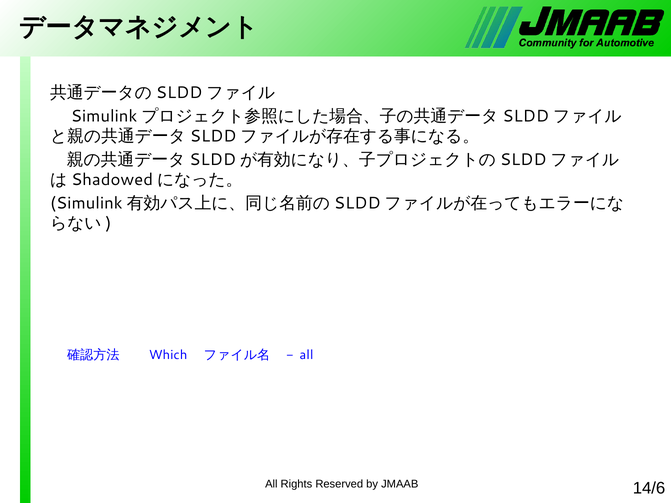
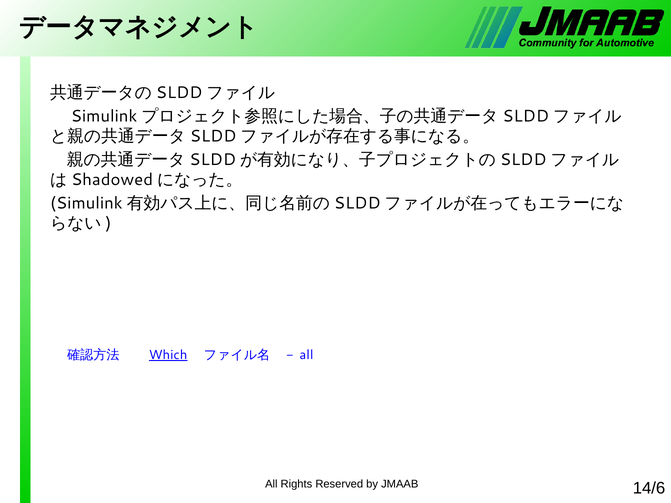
Which underline: none -> present
